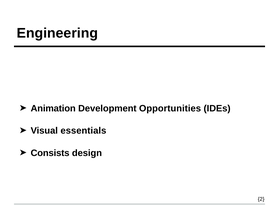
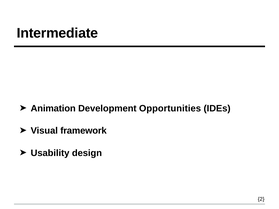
Engineering: Engineering -> Intermediate
essentials: essentials -> framework
Consists: Consists -> Usability
